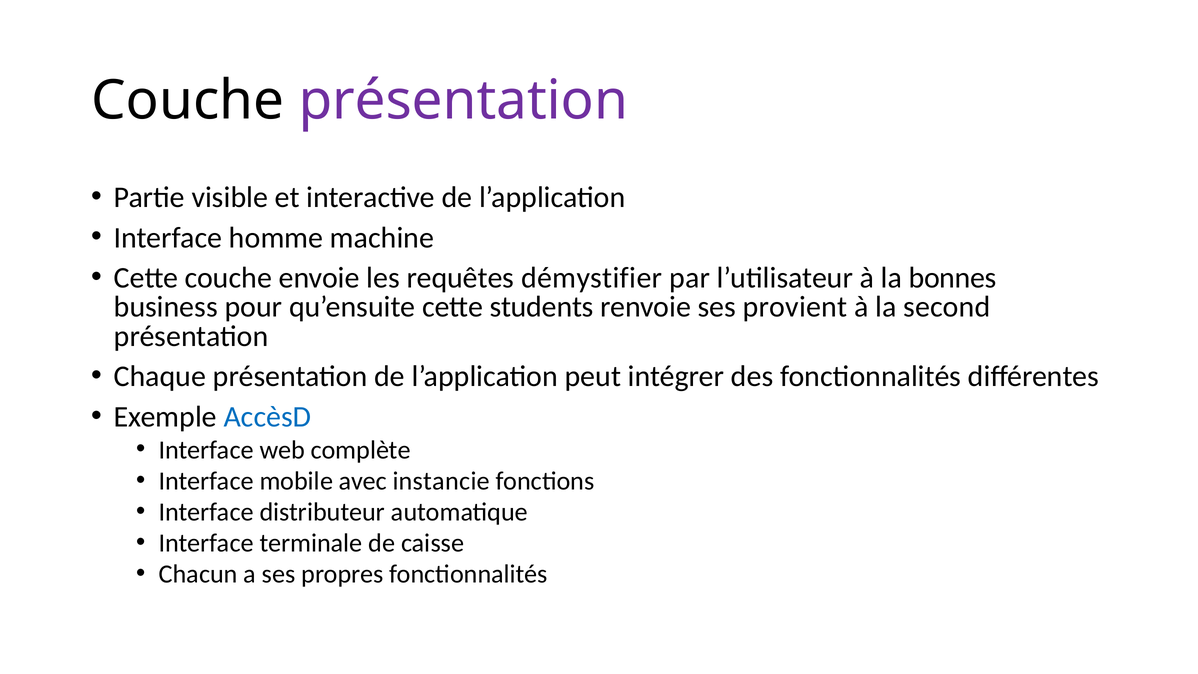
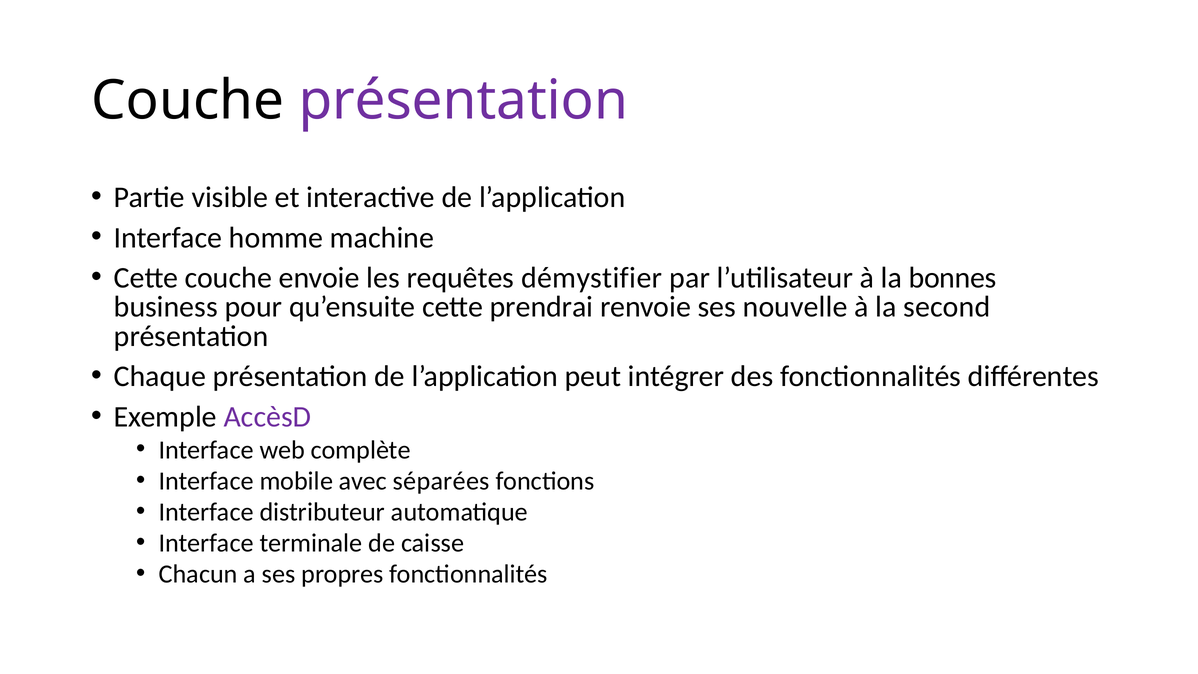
students: students -> prendrai
provient: provient -> nouvelle
AccèsD colour: blue -> purple
instancie: instancie -> séparées
